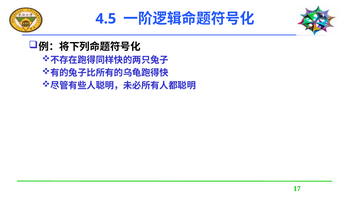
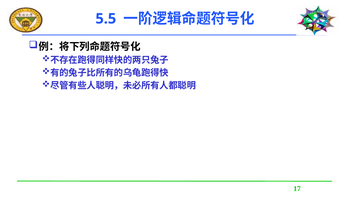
4.5: 4.5 -> 5.5
